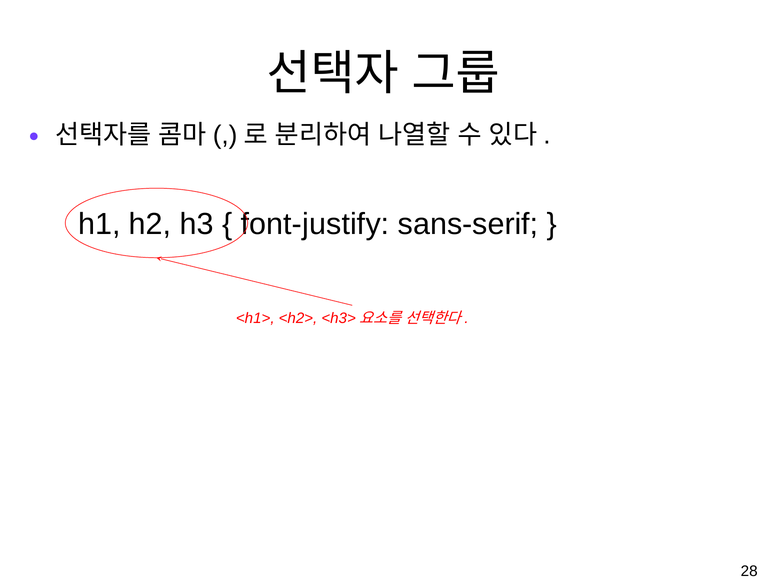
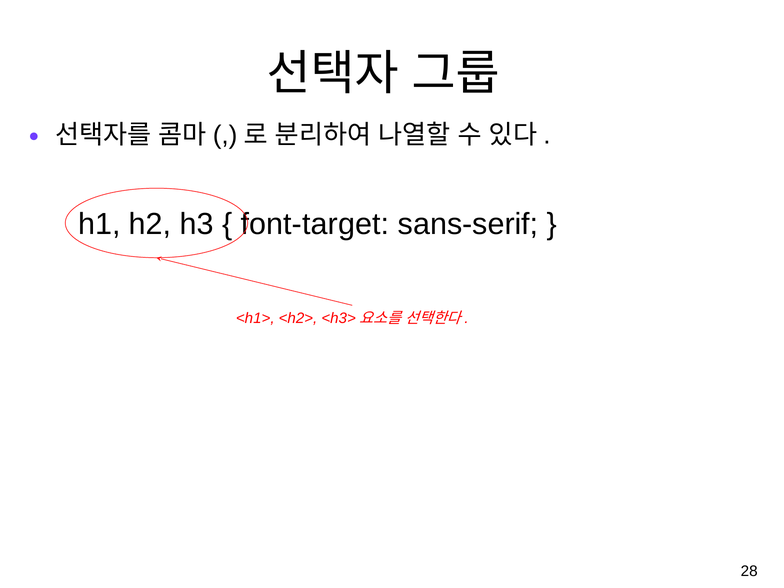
font-justify: font-justify -> font-target
